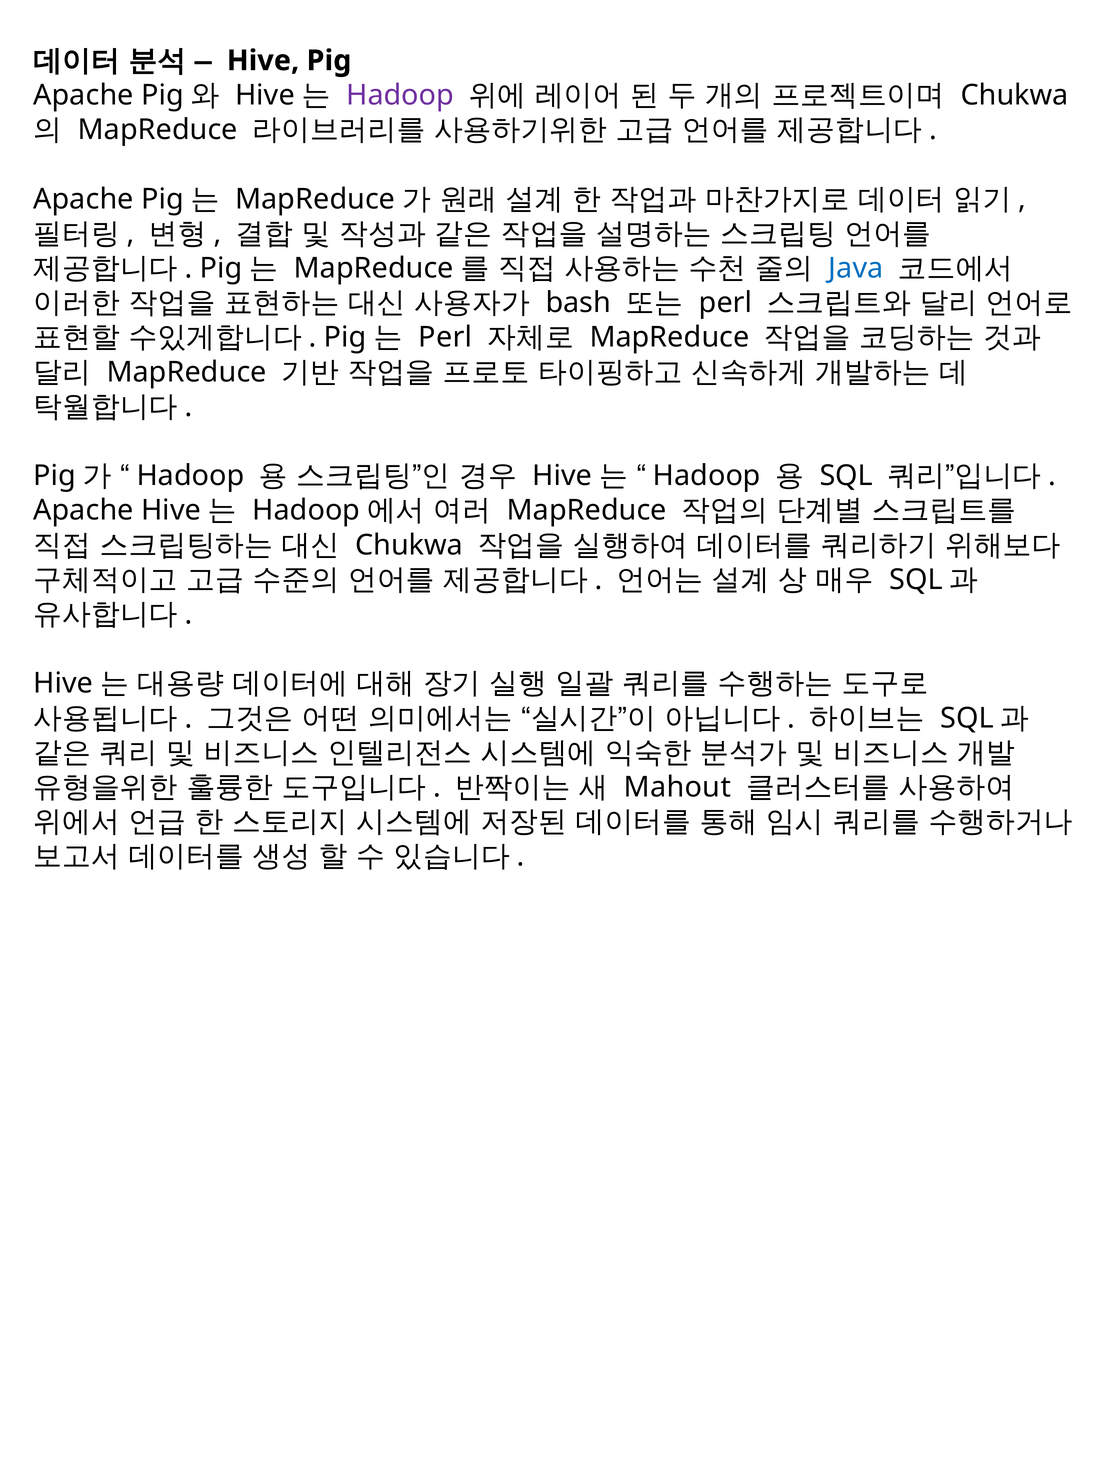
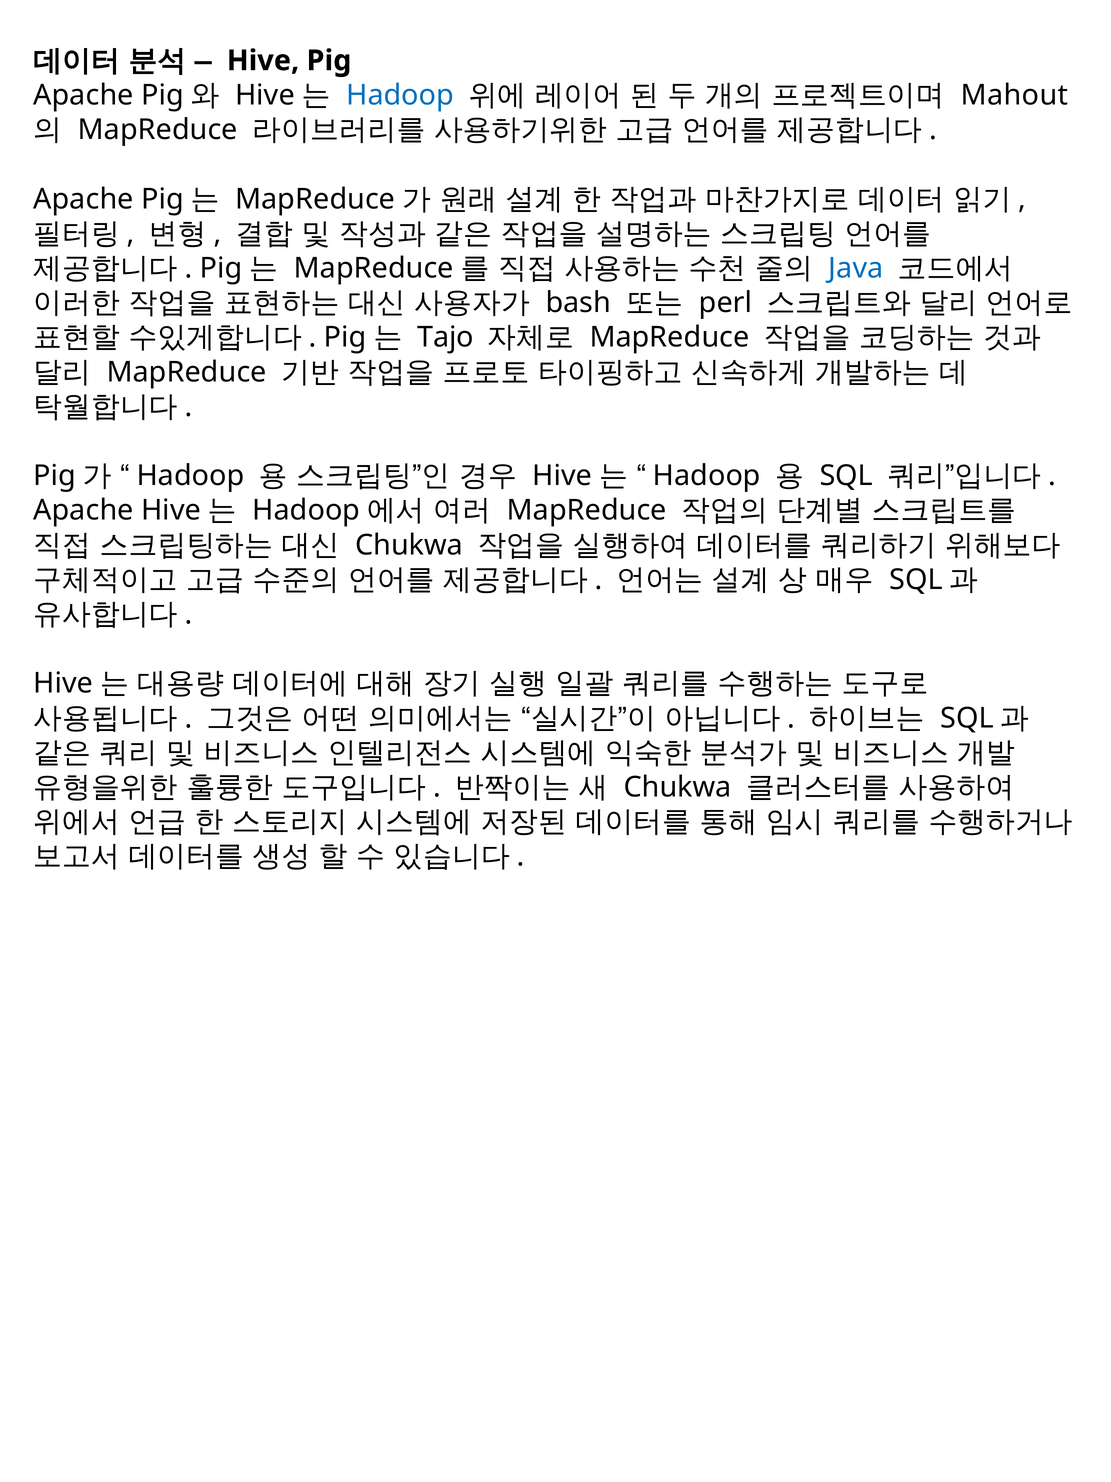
Hadoop at (400, 95) colour: purple -> blue
Chukwa at (1015, 95): Chukwa -> Mahout
Perl at (445, 337): Perl -> Tajo
Mahout at (677, 787): Mahout -> Chukwa
